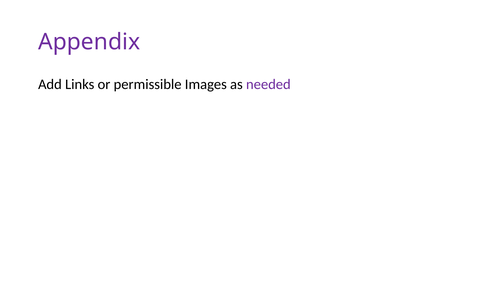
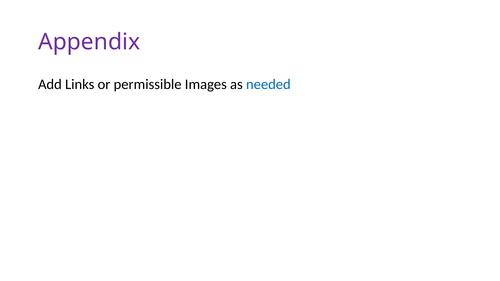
needed colour: purple -> blue
